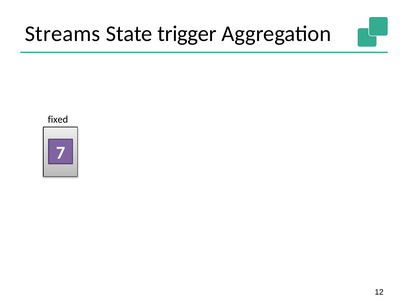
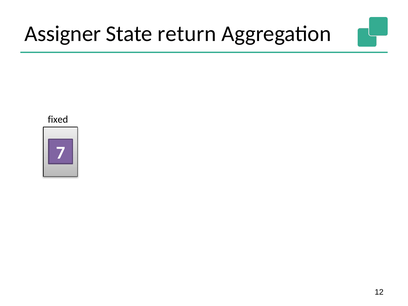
Streams: Streams -> Assigner
trigger: trigger -> return
